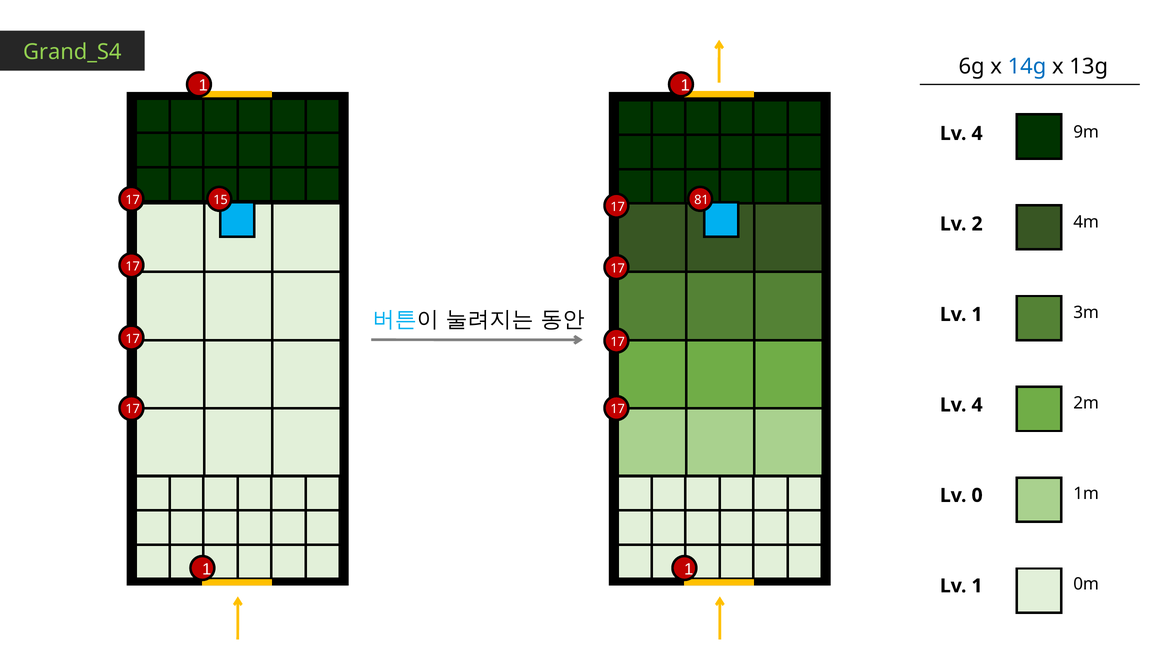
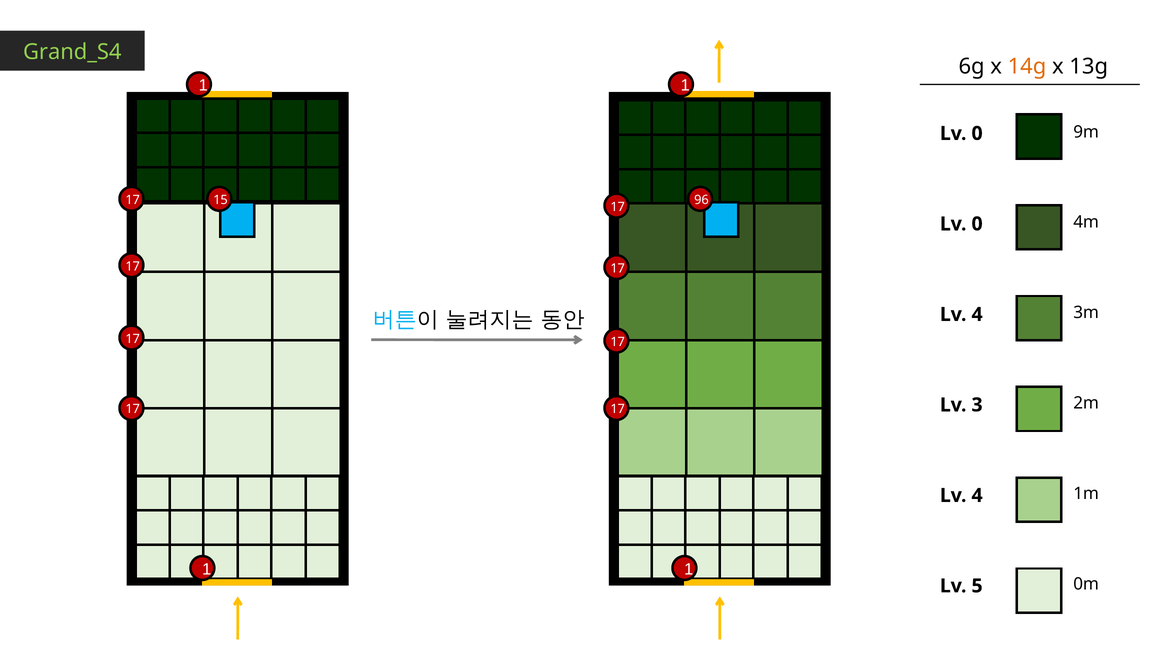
14g colour: blue -> orange
4 at (977, 133): 4 -> 0
81: 81 -> 96
2 at (977, 224): 2 -> 0
1 at (977, 314): 1 -> 4
4 at (977, 405): 4 -> 3
0 at (977, 495): 0 -> 4
1 at (977, 586): 1 -> 5
